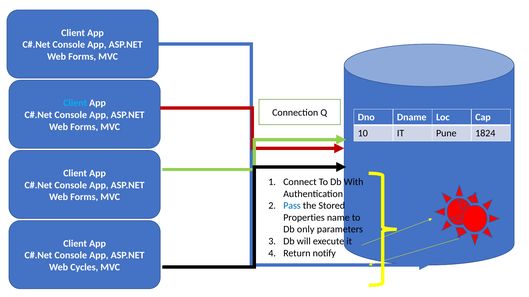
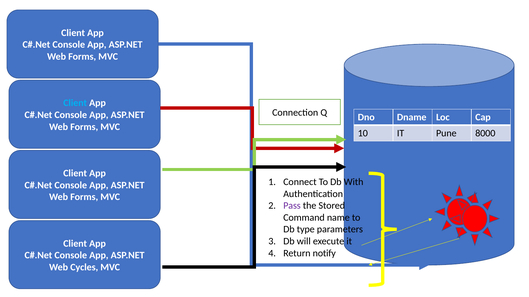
1824: 1824 -> 8000
Pass colour: blue -> purple
Properties: Properties -> Command
only: only -> type
